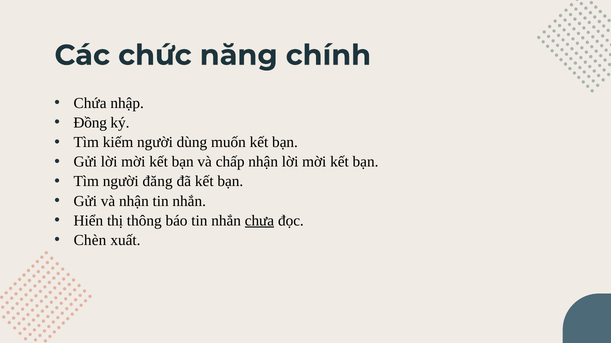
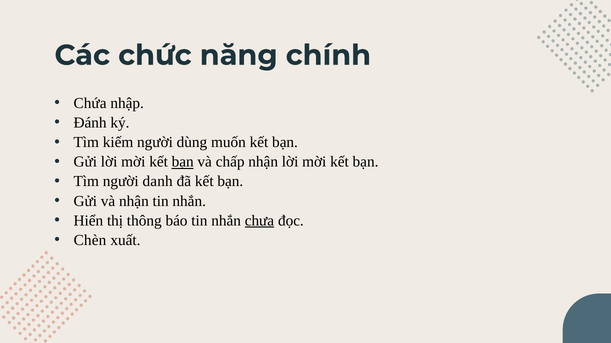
Đồng: Đồng -> Đánh
bạn at (183, 162) underline: none -> present
đăng: đăng -> danh
